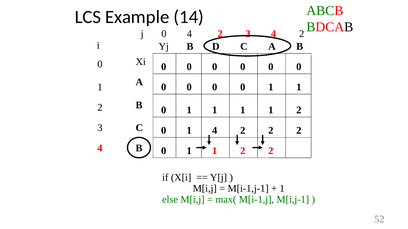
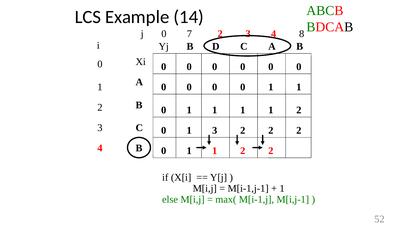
0 4: 4 -> 7
2 at (302, 34): 2 -> 8
1 4: 4 -> 3
